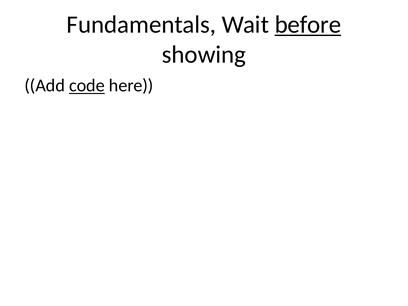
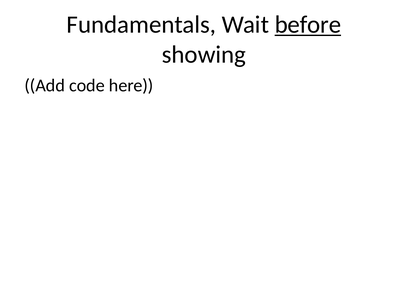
code underline: present -> none
